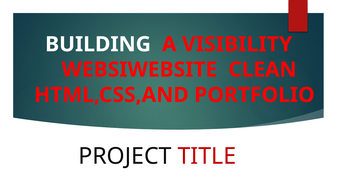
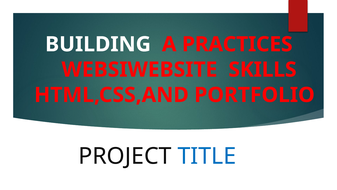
VISIBILITY: VISIBILITY -> PRACTICES
CLEAN: CLEAN -> SKILLS
TITLE colour: red -> blue
